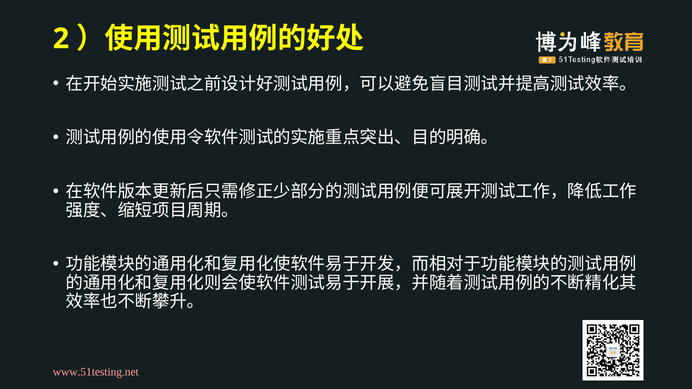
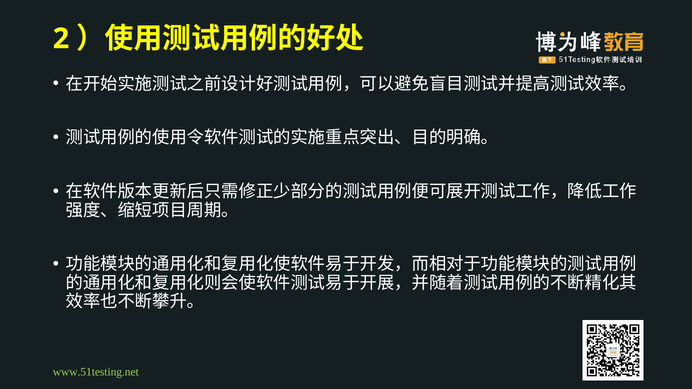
www.51testing.net colour: pink -> light green
